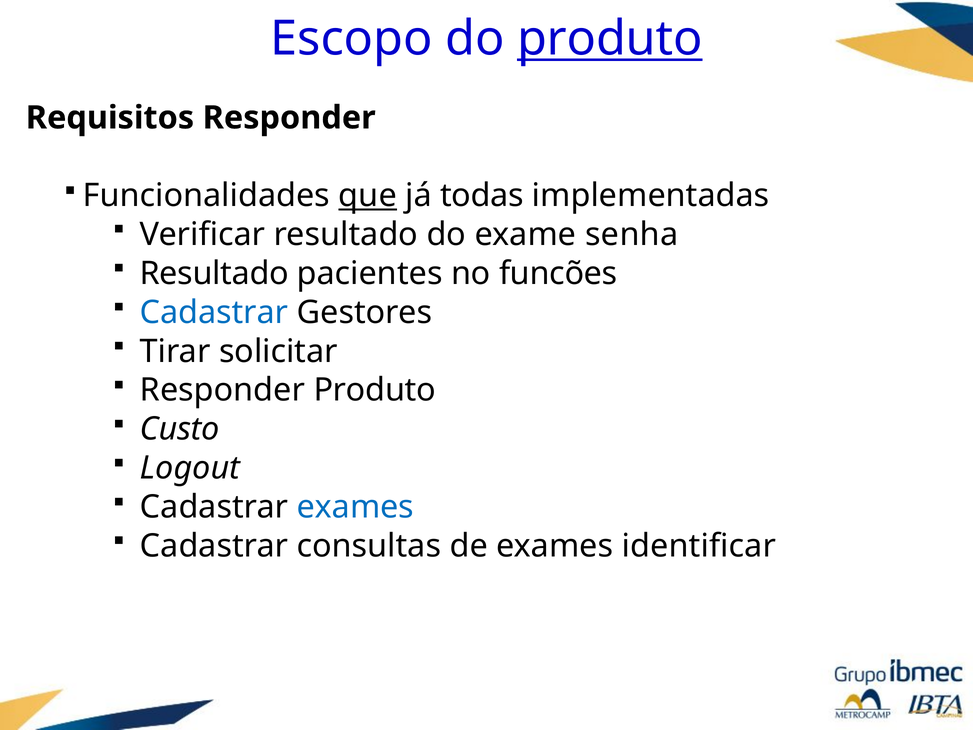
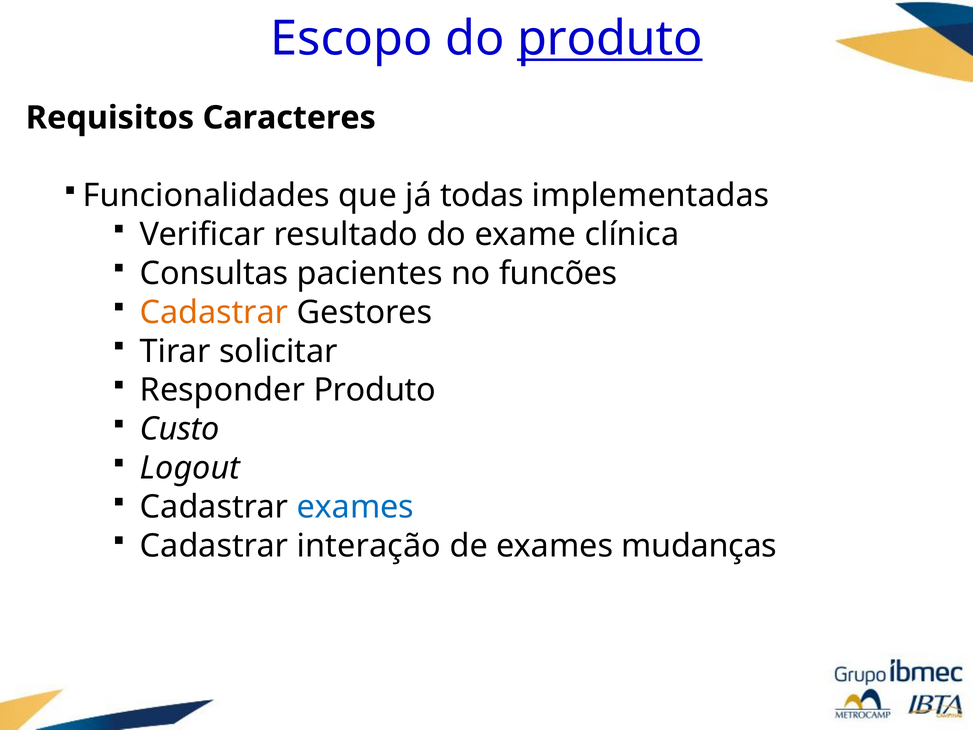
Requisitos Responder: Responder -> Caracteres
que underline: present -> none
senha: senha -> clínica
Resultado at (214, 273): Resultado -> Consultas
Cadastrar at (214, 312) colour: blue -> orange
consultas: consultas -> interação
identificar: identificar -> mudanças
